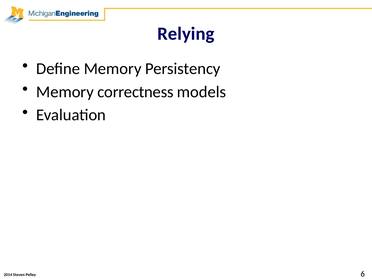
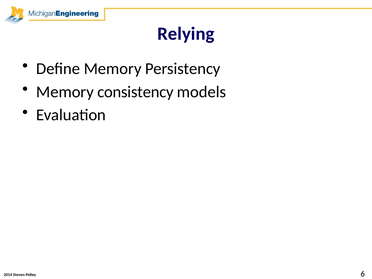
correctness: correctness -> consistency
